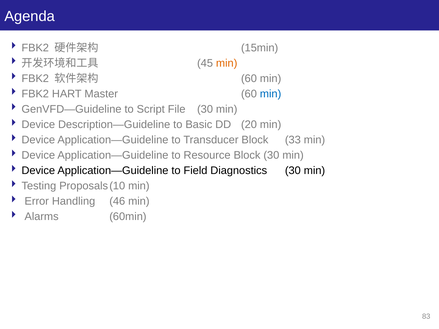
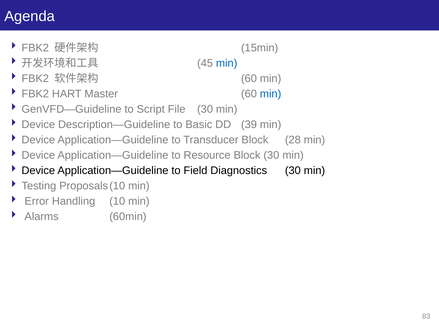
min at (227, 63) colour: orange -> blue
20: 20 -> 39
33: 33 -> 28
46: 46 -> 10
